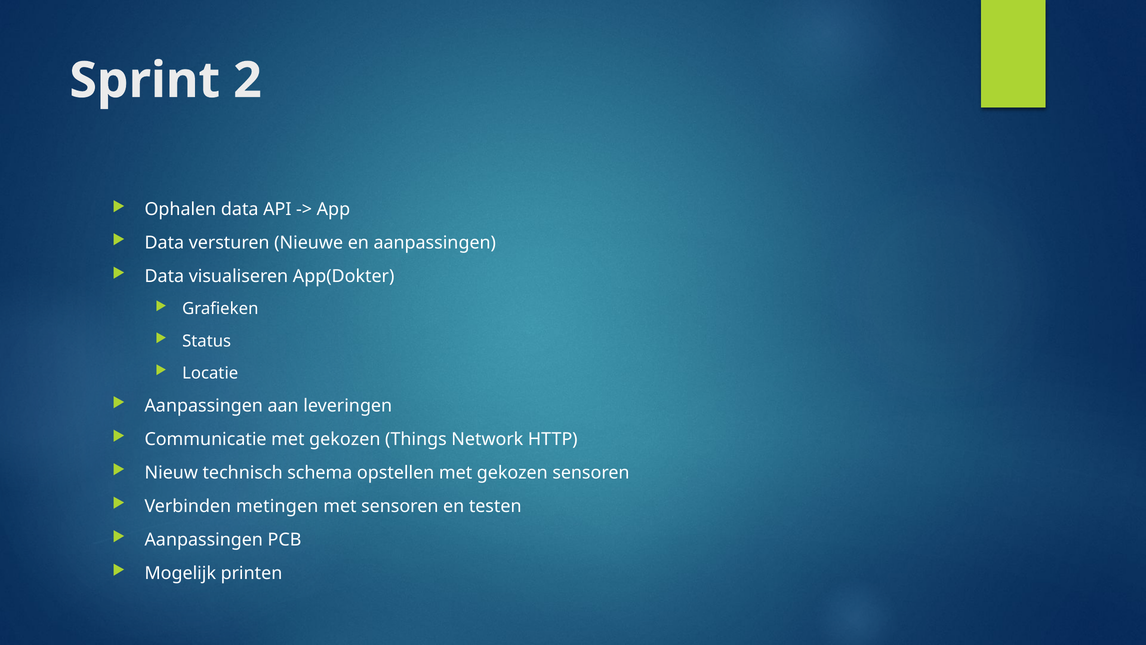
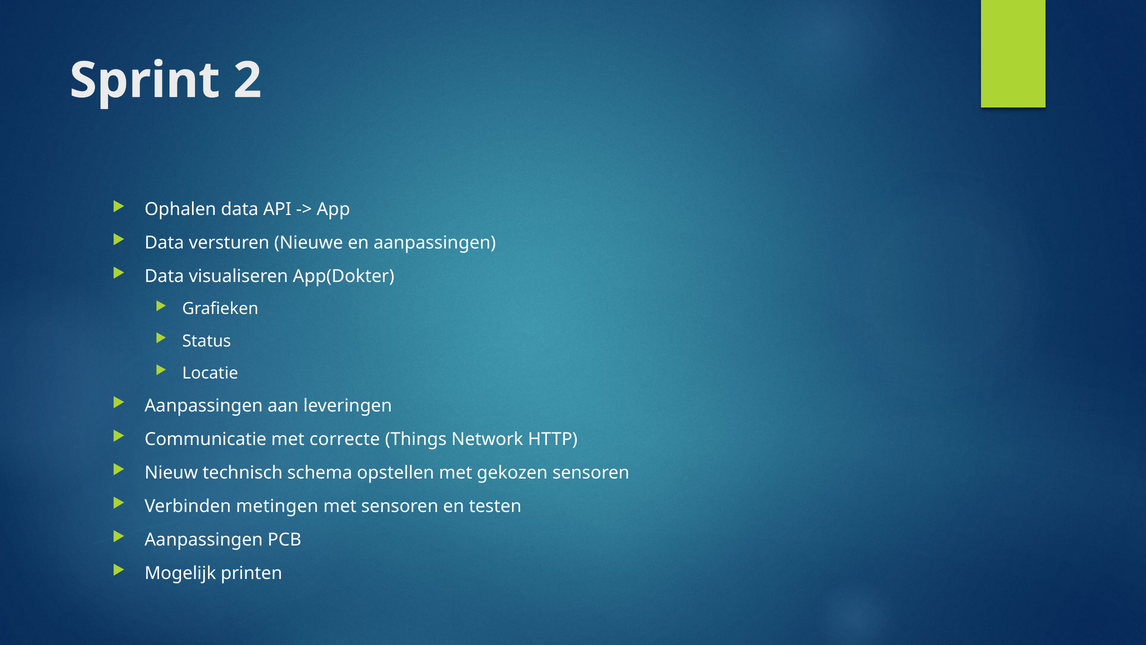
Communicatie met gekozen: gekozen -> correcte
